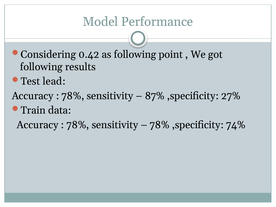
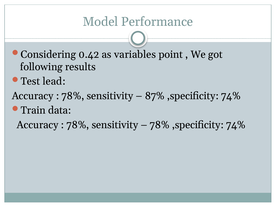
as following: following -> variables
87% ,specificity 27%: 27% -> 74%
